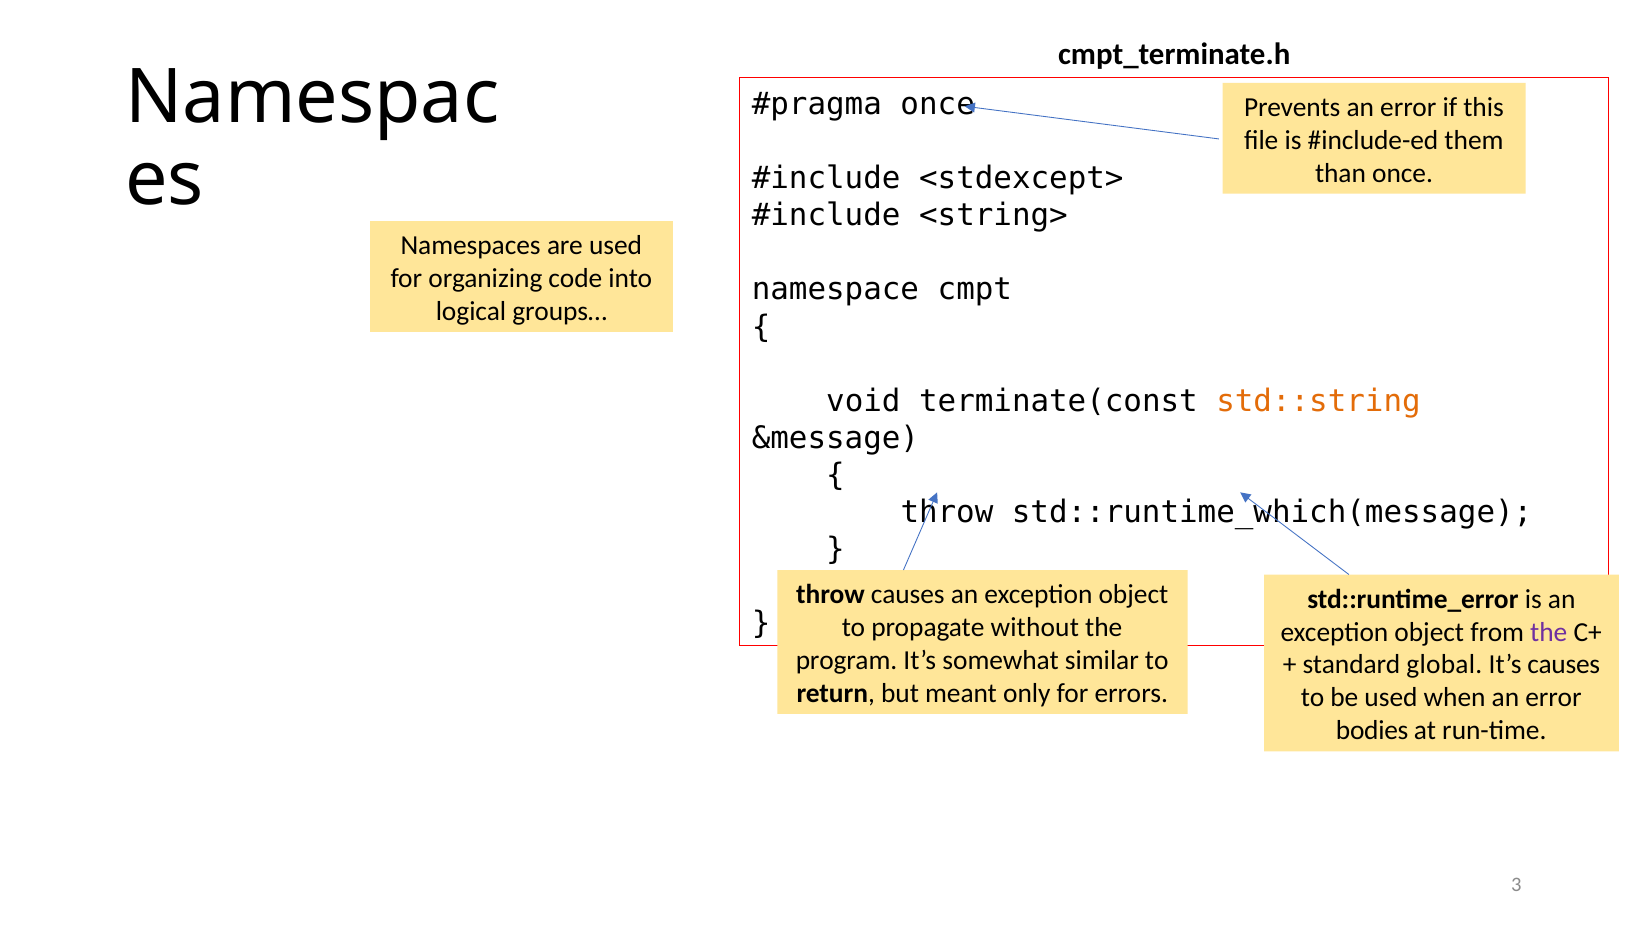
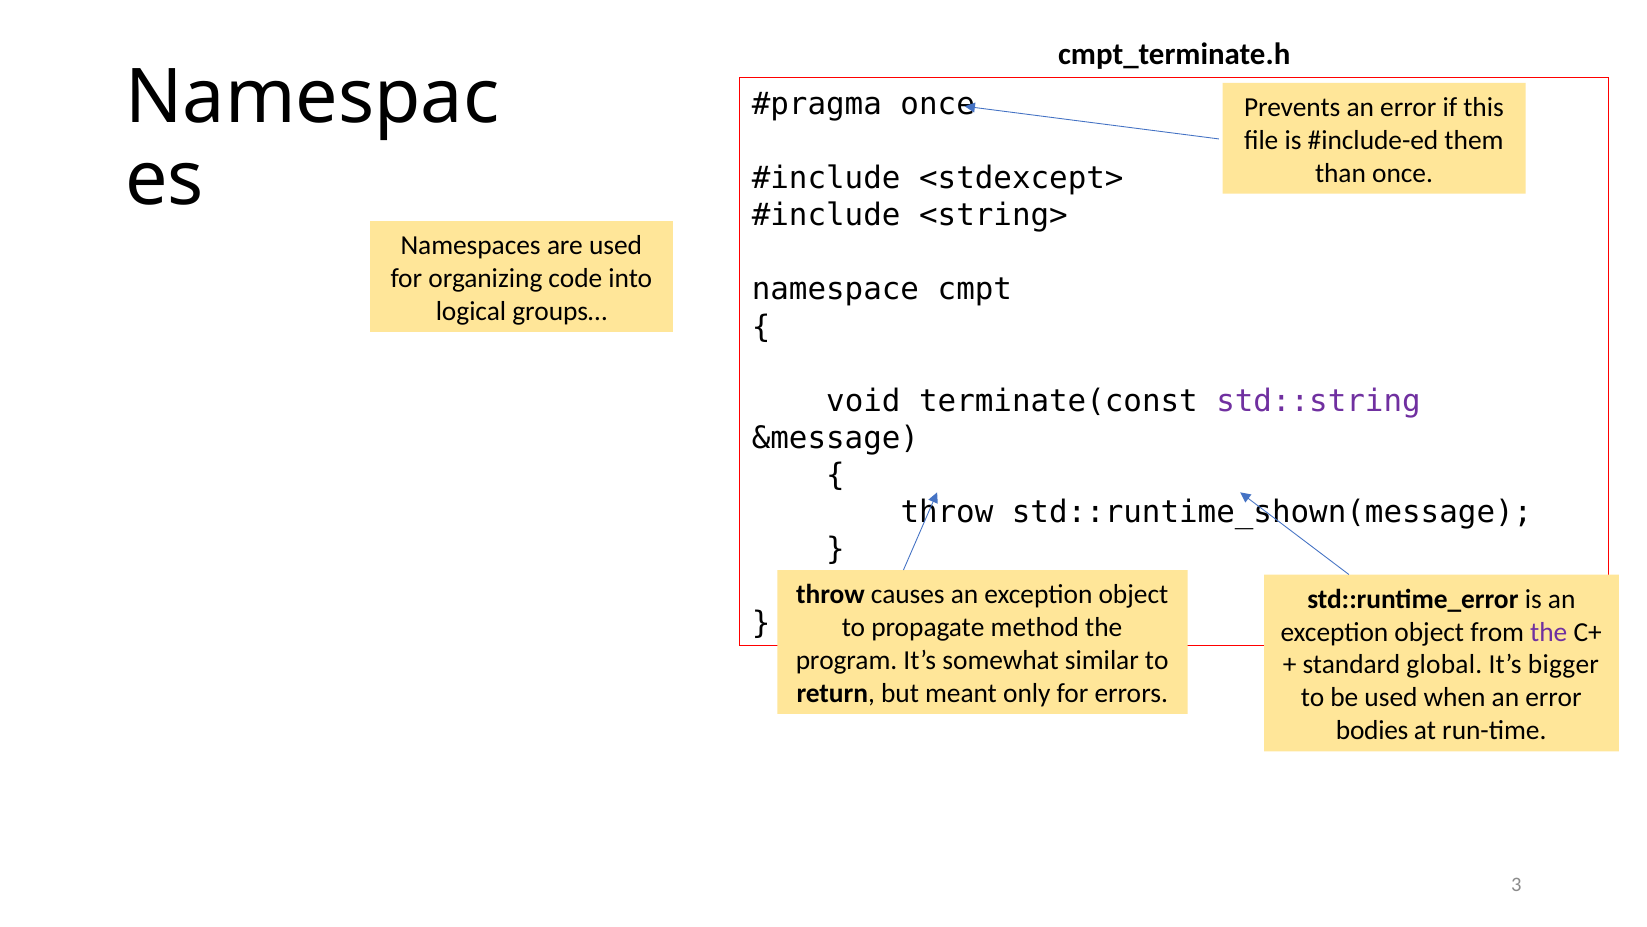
std::string colour: orange -> purple
std::runtime_which(message: std::runtime_which(message -> std::runtime_shown(message
without: without -> method
It’s causes: causes -> bigger
